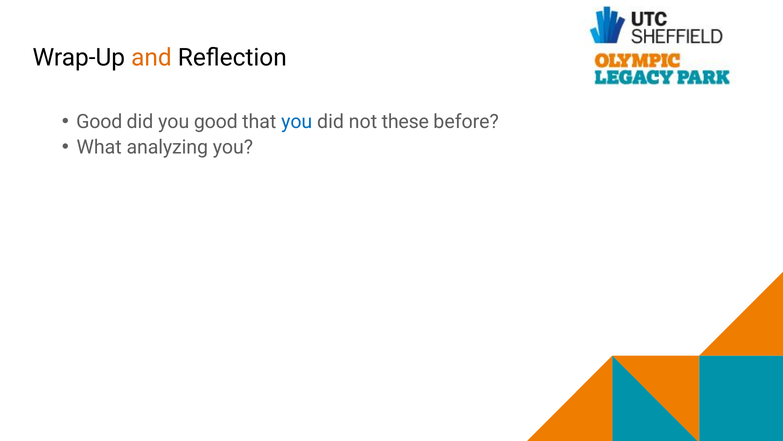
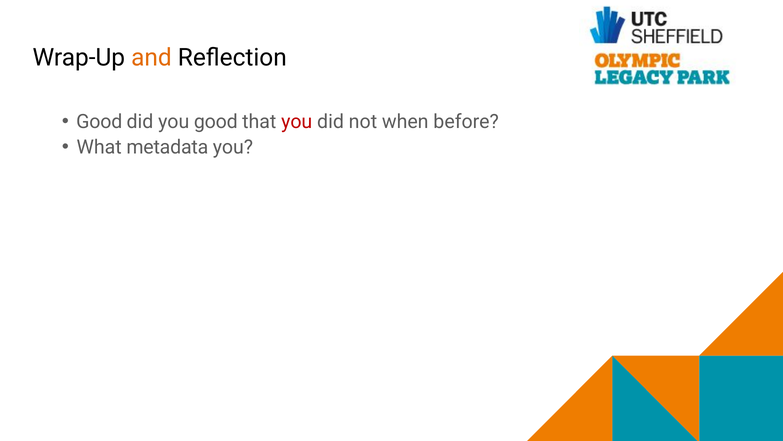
you at (297, 122) colour: blue -> red
these: these -> when
analyzing: analyzing -> metadata
